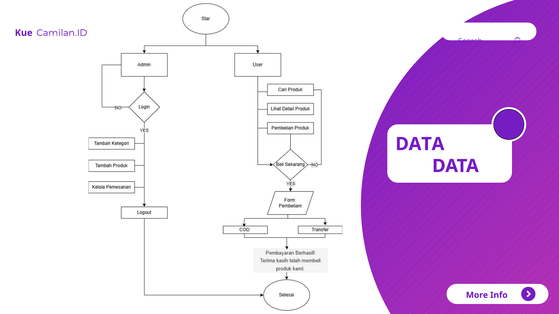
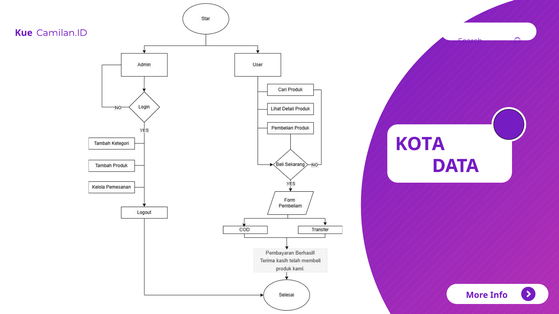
DATA at (420, 144): DATA -> KOTA
